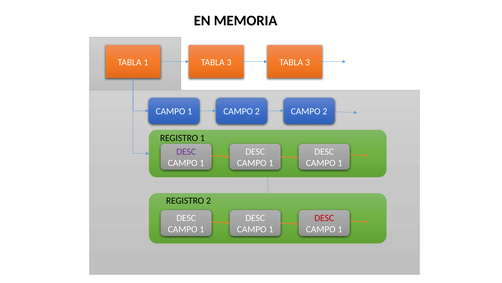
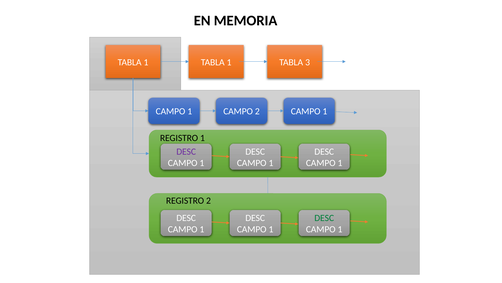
1 TABLA 3: 3 -> 1
2 CAMPO 2: 2 -> 1
DESC at (324, 217) colour: red -> green
